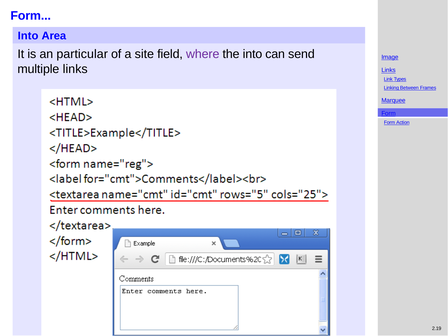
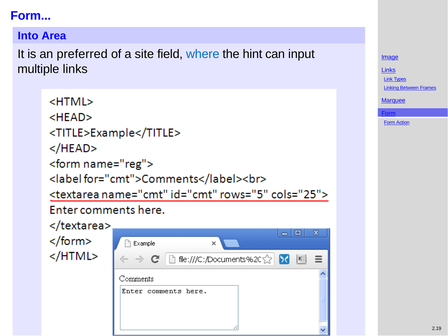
particular: particular -> preferred
where colour: purple -> blue
the into: into -> hint
send: send -> input
